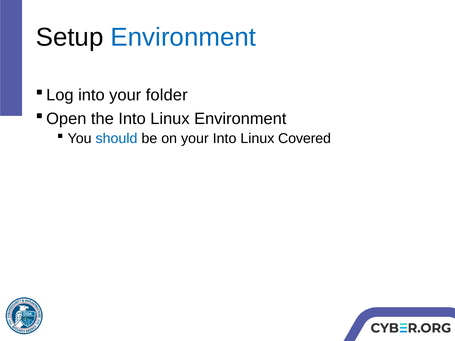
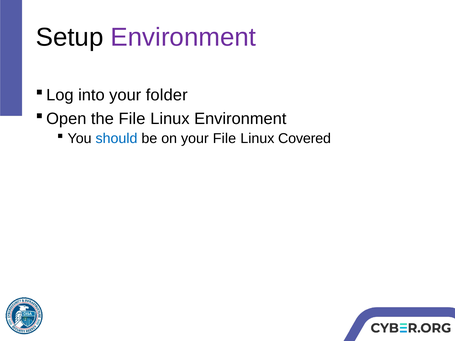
Environment at (183, 37) colour: blue -> purple
the Into: Into -> File
your Into: Into -> File
